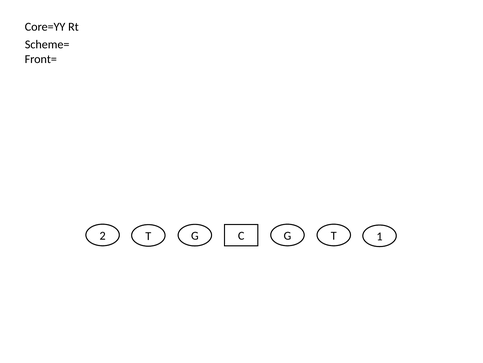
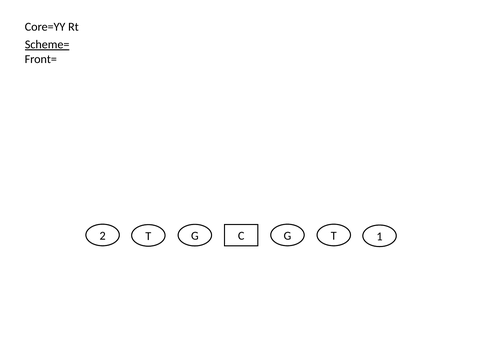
Scheme= underline: none -> present
